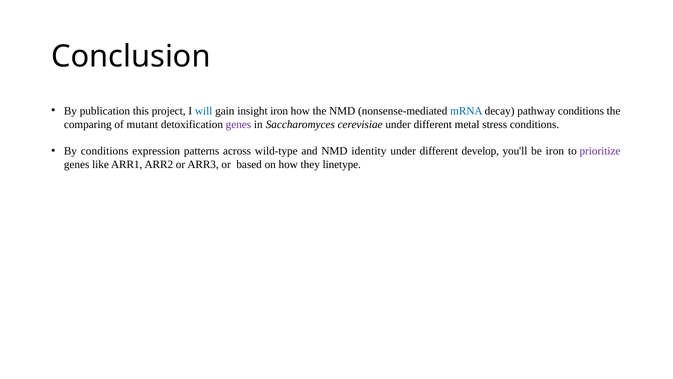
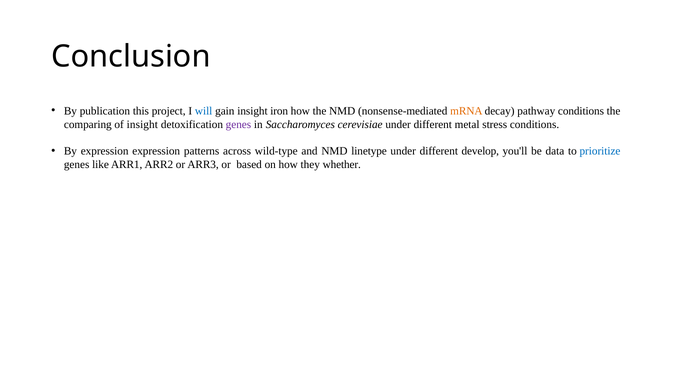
mRNA colour: blue -> orange
of mutant: mutant -> insight
By conditions: conditions -> expression
identity: identity -> linetype
be iron: iron -> data
prioritize colour: purple -> blue
linetype: linetype -> whether
